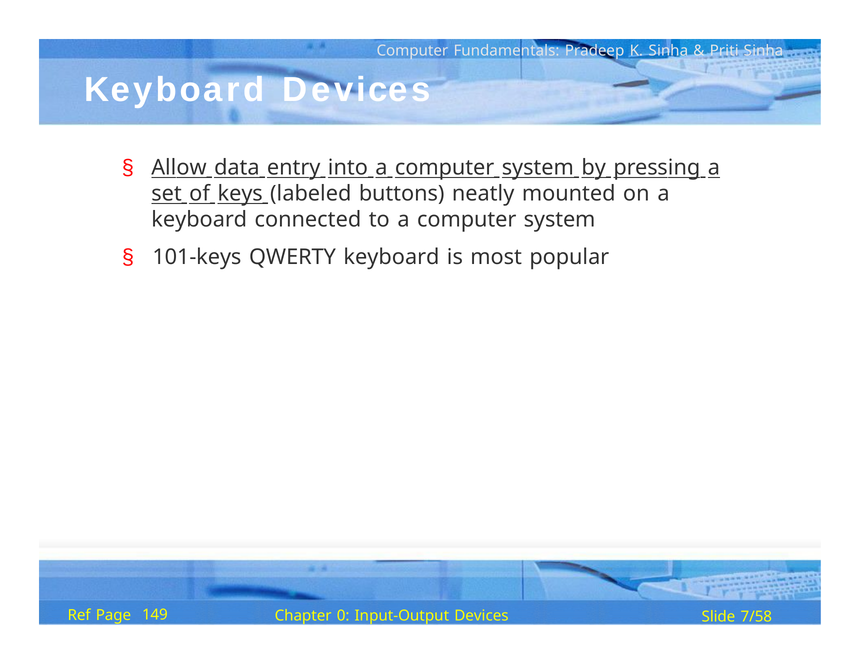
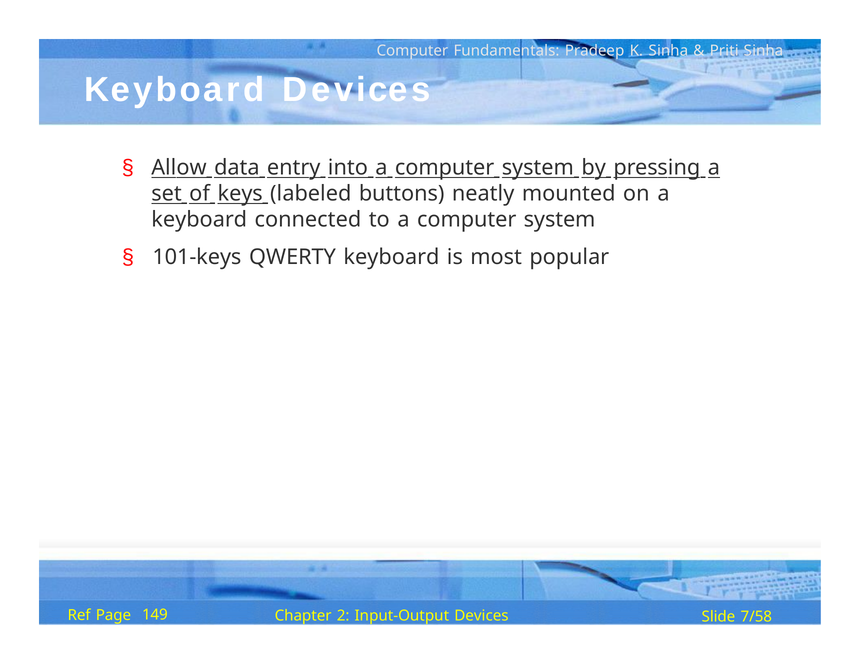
0: 0 -> 2
